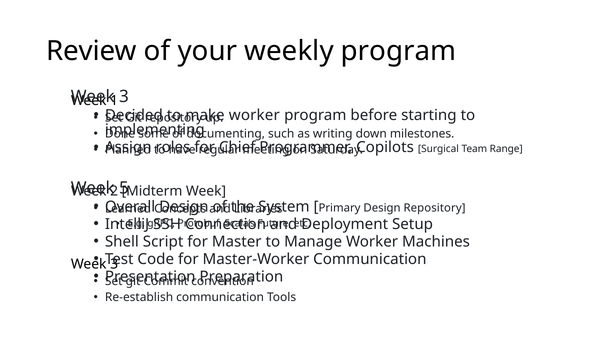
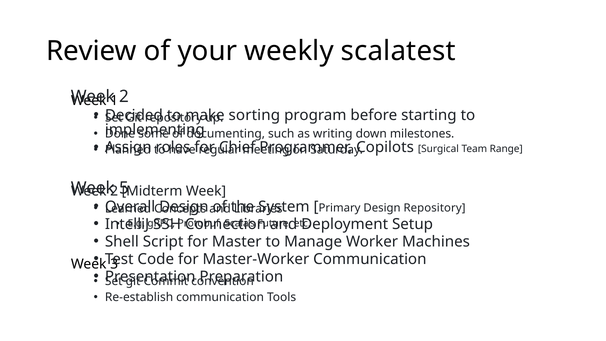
weekly program: program -> scalatest
3 at (124, 97): 3 -> 2
worker at (254, 115): worker -> sorting
